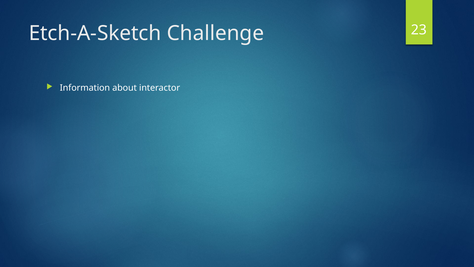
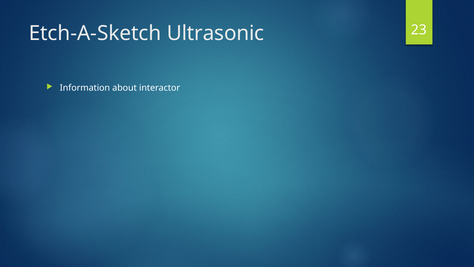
Challenge: Challenge -> Ultrasonic
